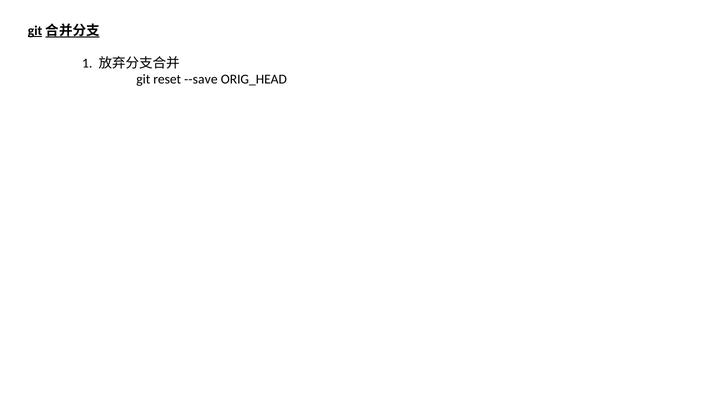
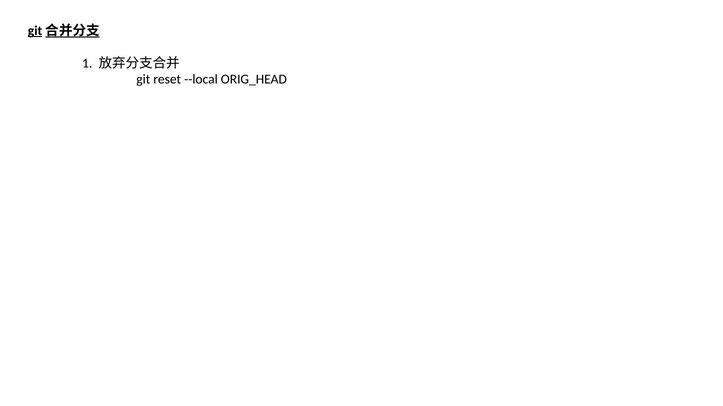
--save: --save -> --local
